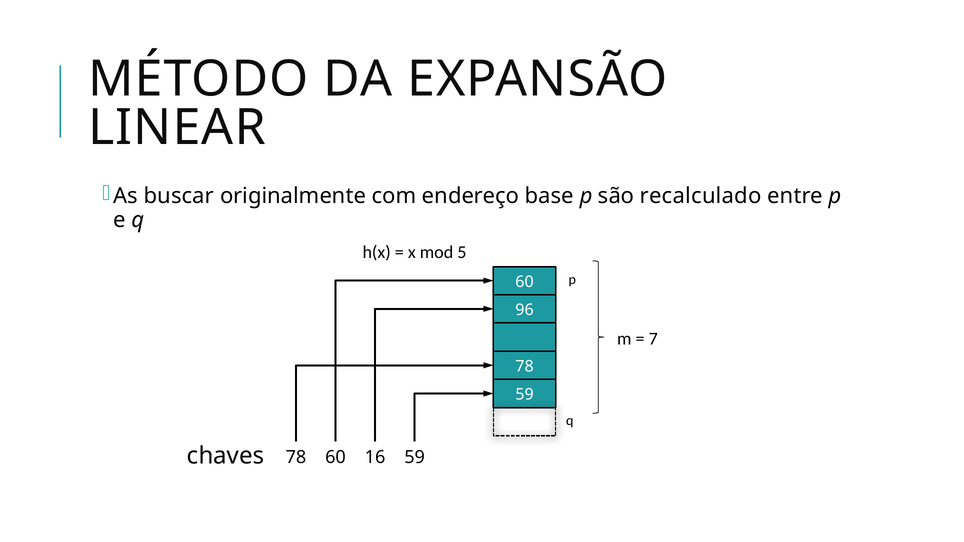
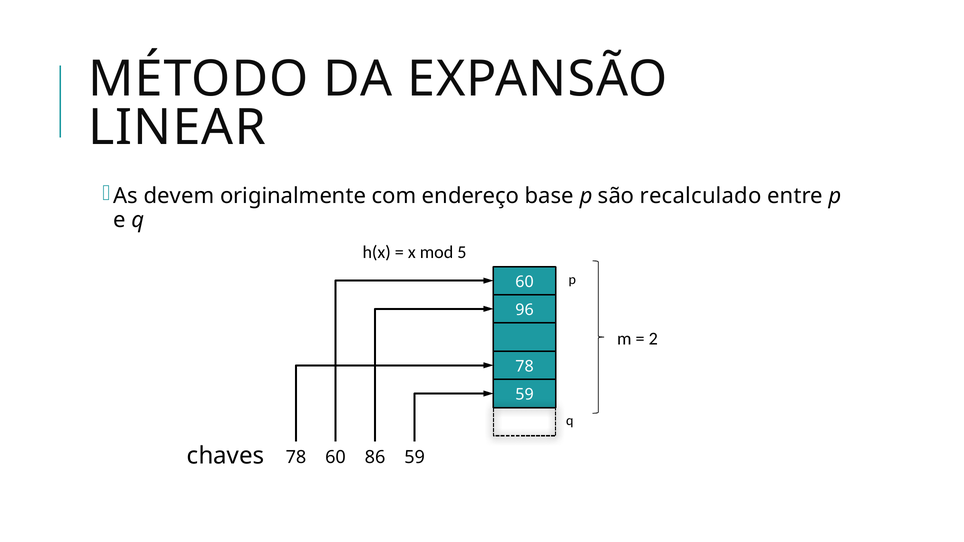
buscar: buscar -> devem
7: 7 -> 2
16: 16 -> 86
